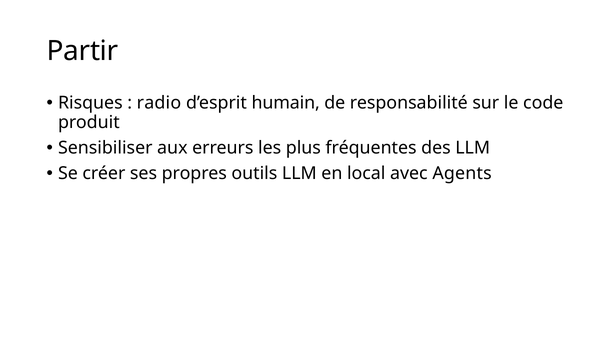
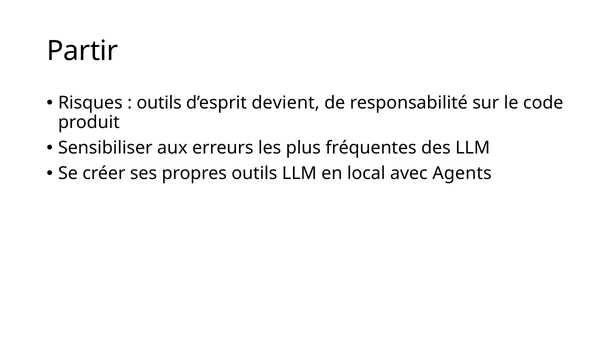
radio at (159, 103): radio -> outils
humain: humain -> devient
